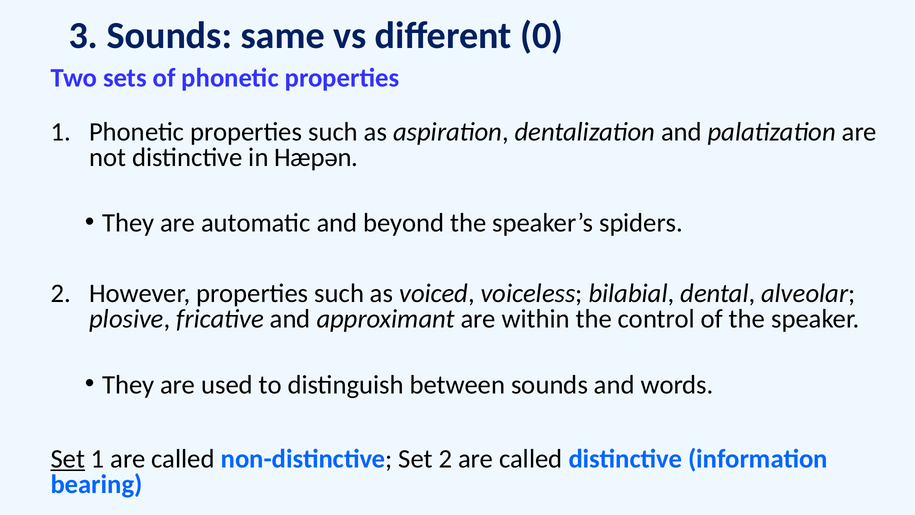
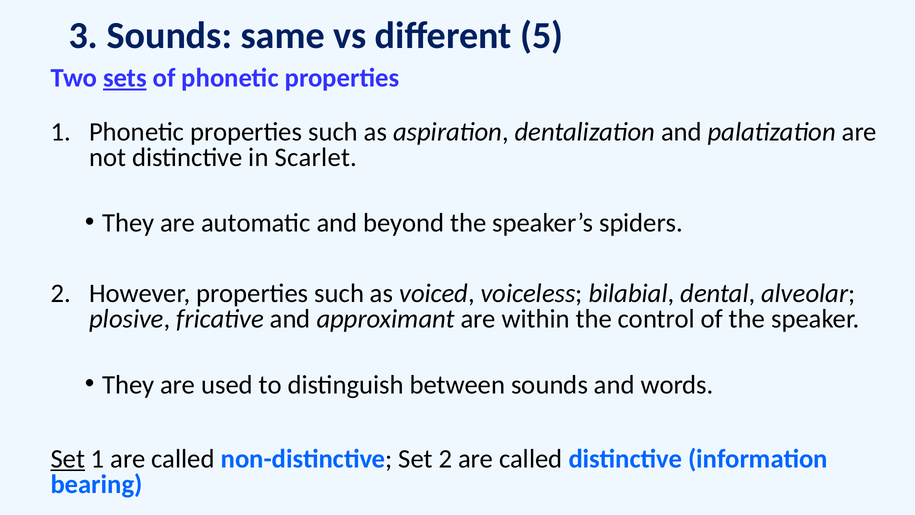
0: 0 -> 5
sets underline: none -> present
Hæpən: Hæpən -> Scarlet
